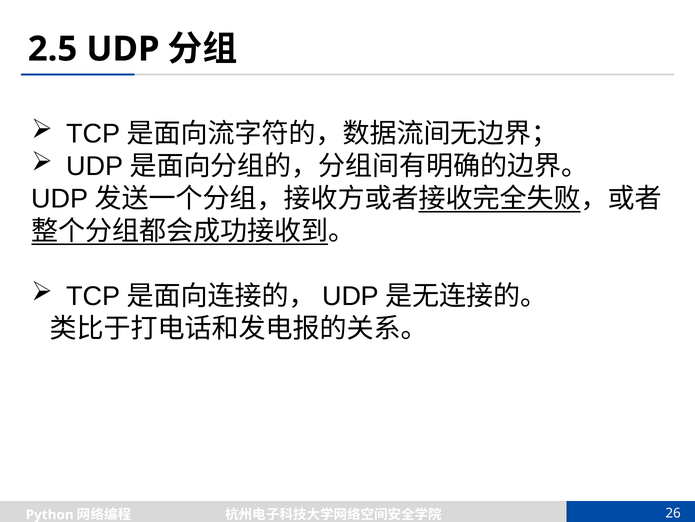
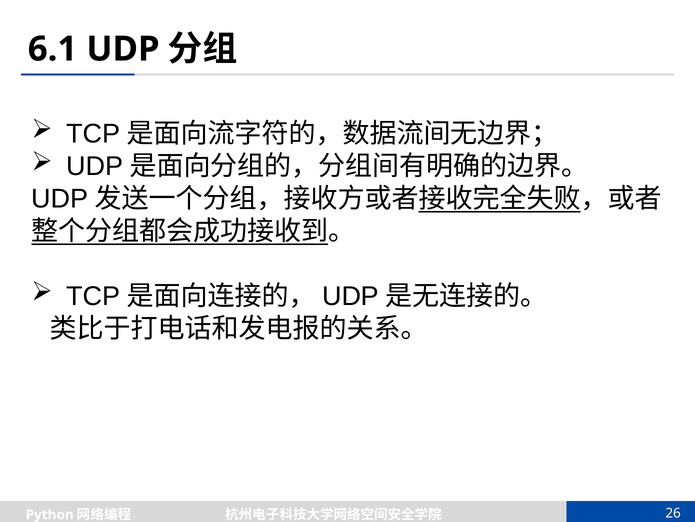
2.5: 2.5 -> 6.1
